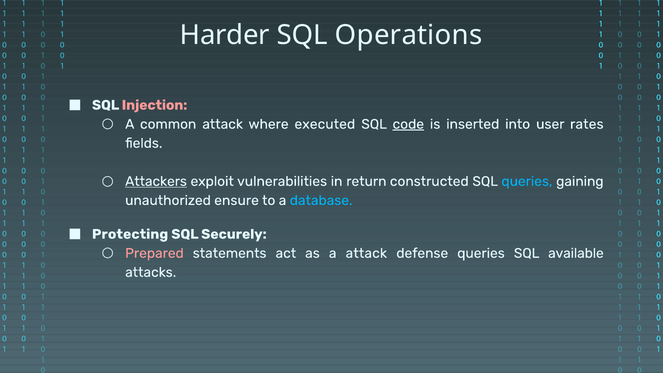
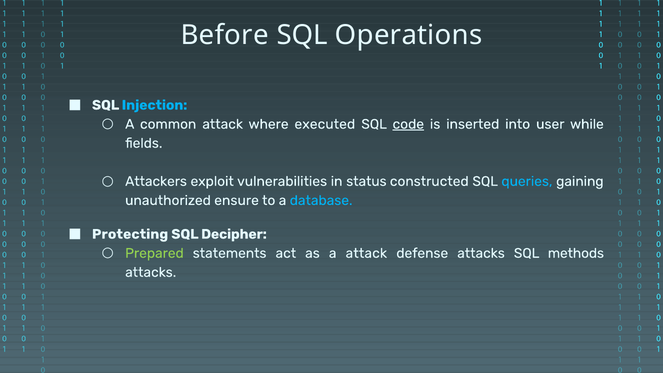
Harder: Harder -> Before
Injection colour: pink -> light blue
rates: rates -> while
Attackers underline: present -> none
return: return -> status
Securely: Securely -> Decipher
Prepared colour: pink -> light green
defense queries: queries -> attacks
available: available -> methods
